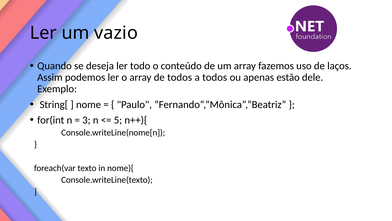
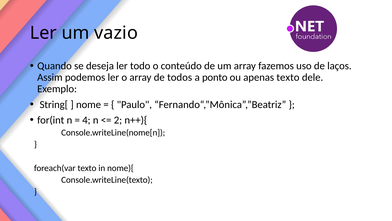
a todos: todos -> ponto
apenas estão: estão -> texto
3: 3 -> 4
5: 5 -> 2
